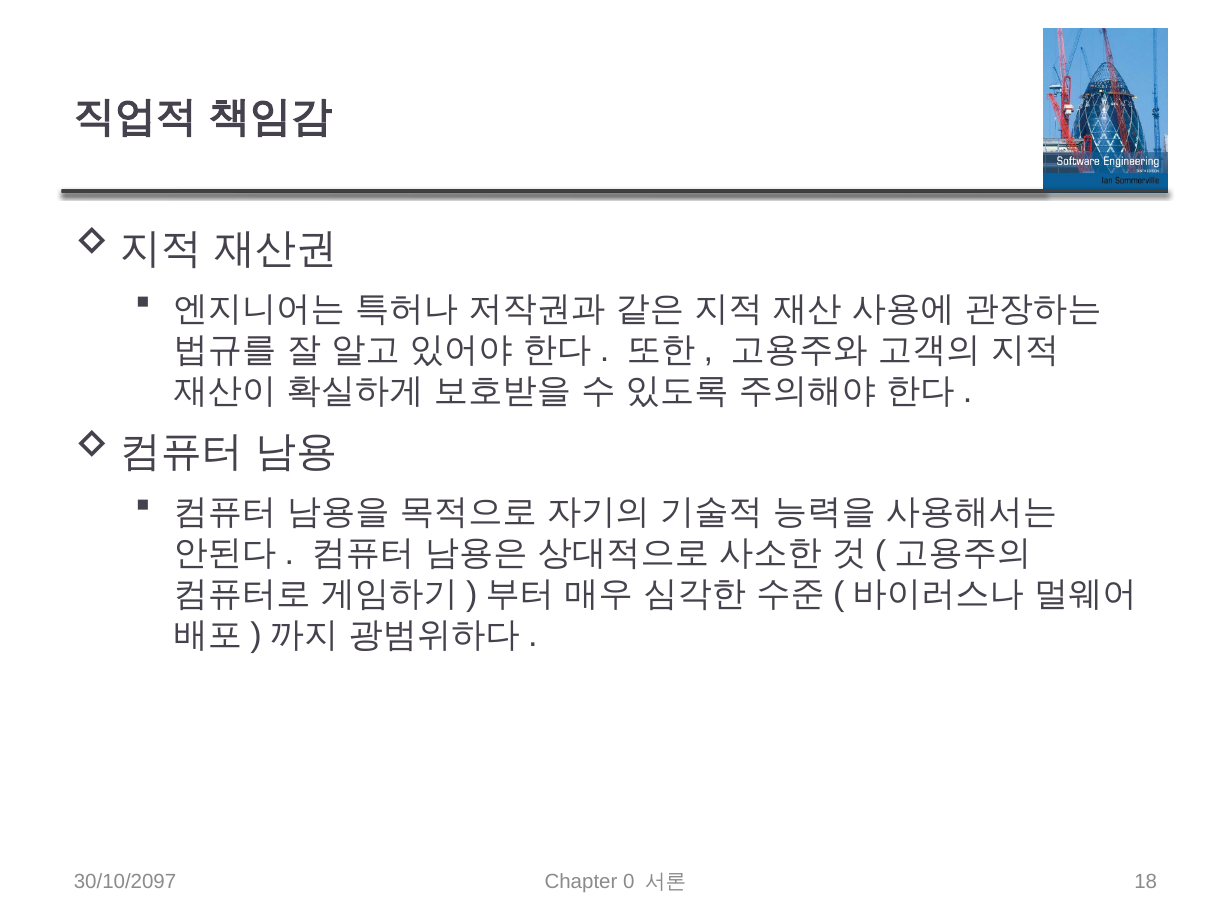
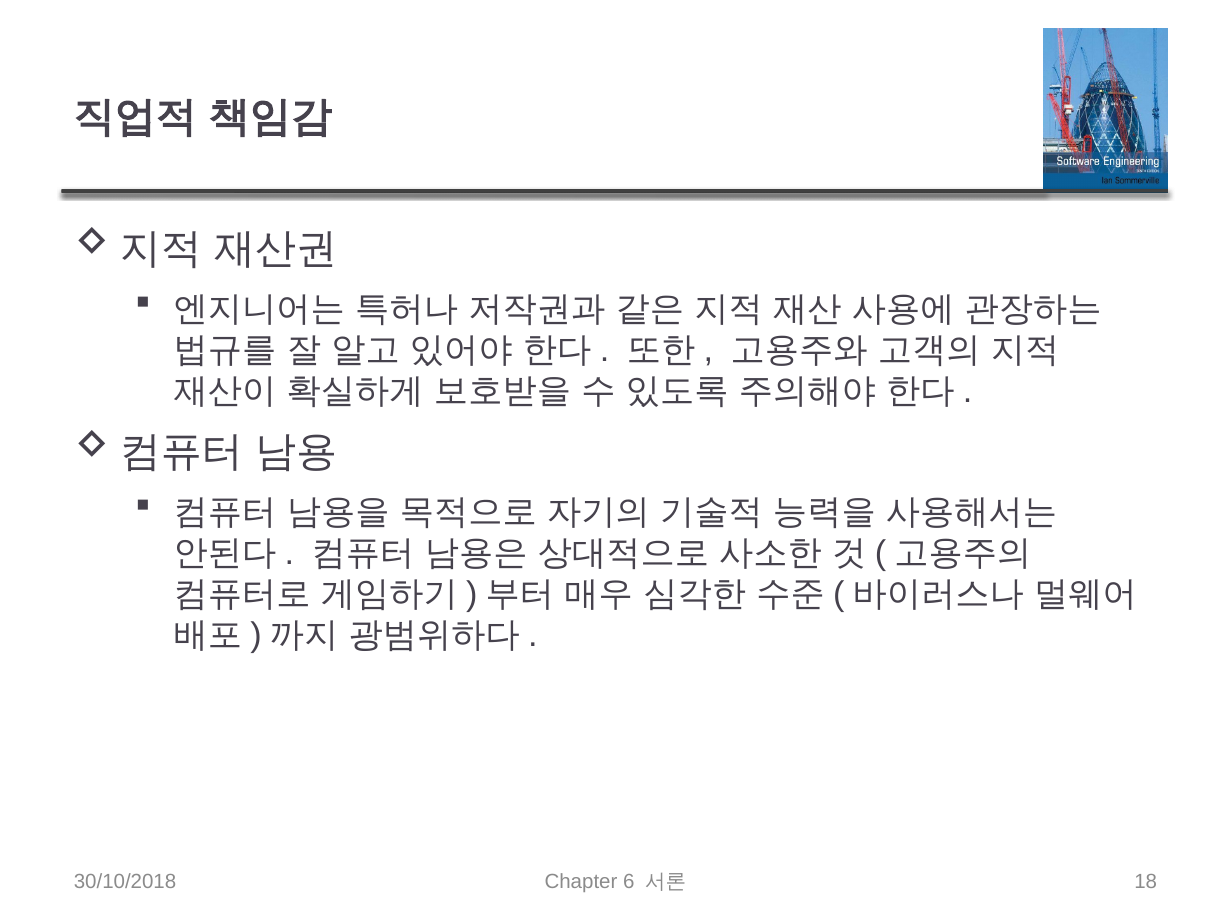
30/10/2097: 30/10/2097 -> 30/10/2018
0: 0 -> 6
